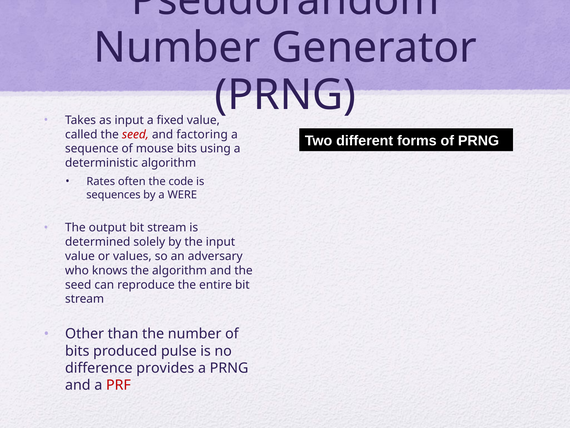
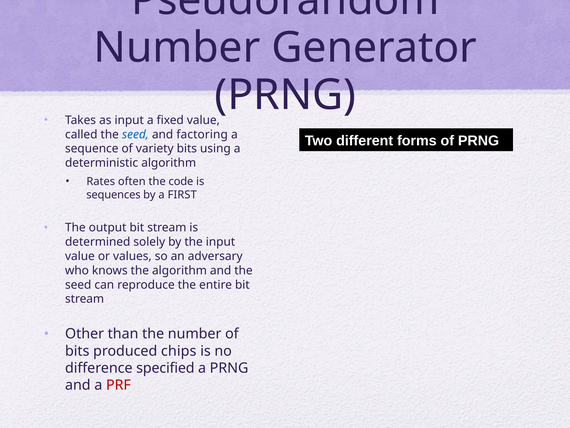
seed at (135, 134) colour: red -> blue
mouse: mouse -> variety
WERE: WERE -> FIRST
pulse: pulse -> chips
provides: provides -> specified
